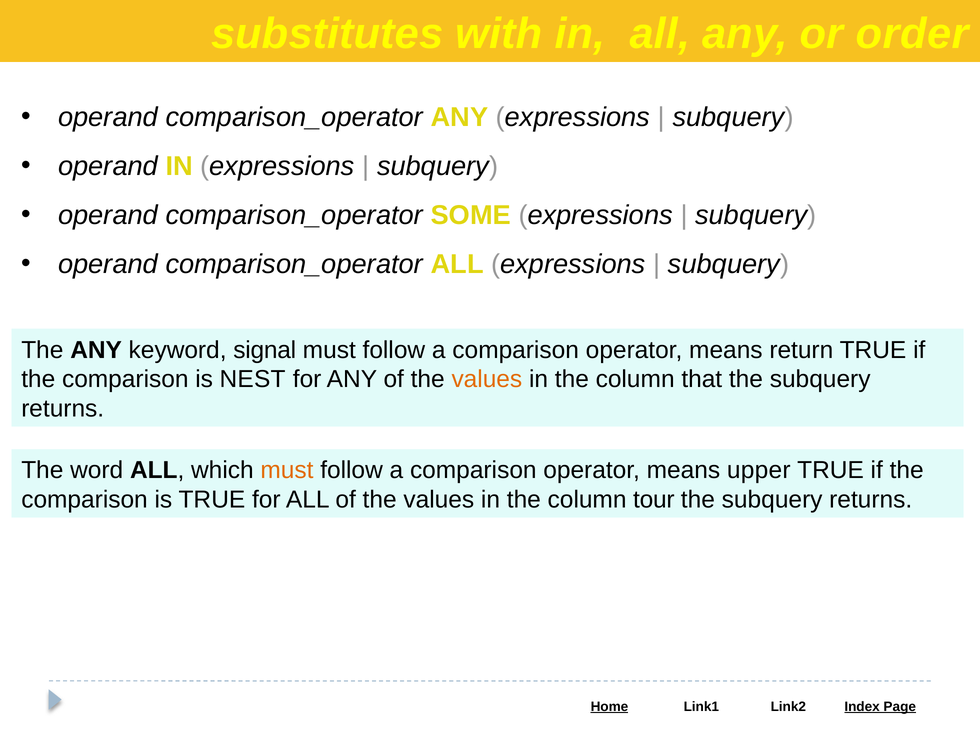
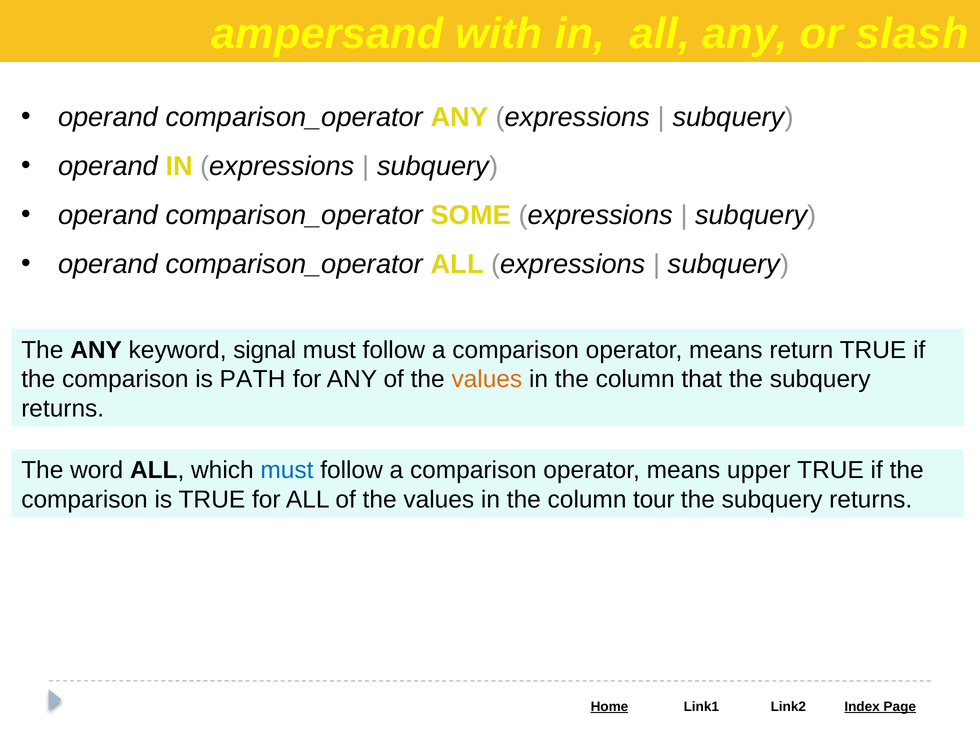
substitutes: substitutes -> ampersand
order: order -> slash
NEST: NEST -> PATH
must at (287, 470) colour: orange -> blue
